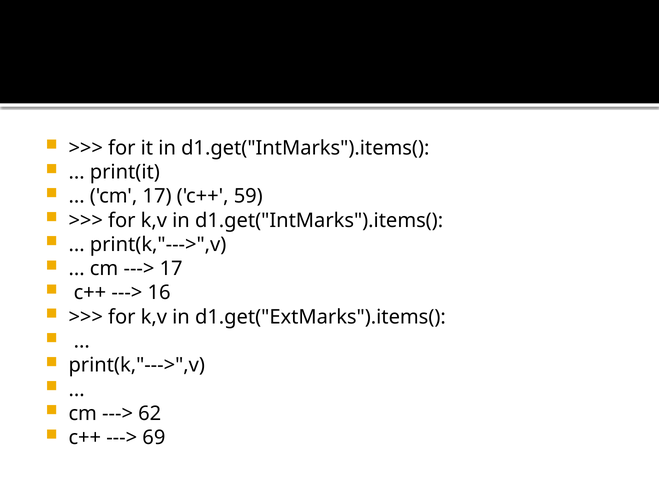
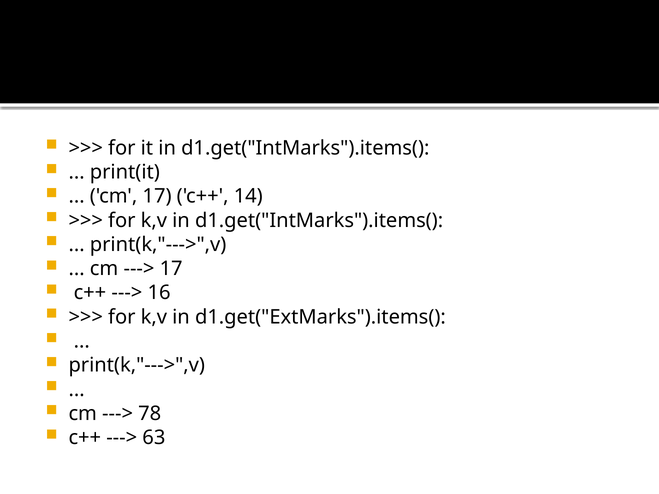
59: 59 -> 14
62: 62 -> 78
69: 69 -> 63
